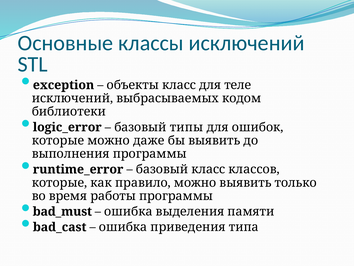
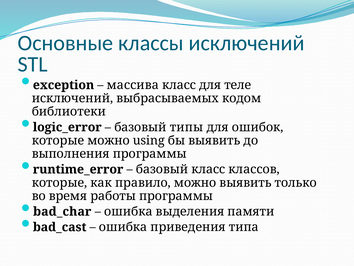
объекты: объекты -> массива
даже: даже -> using
bad_must: bad_must -> bad_char
